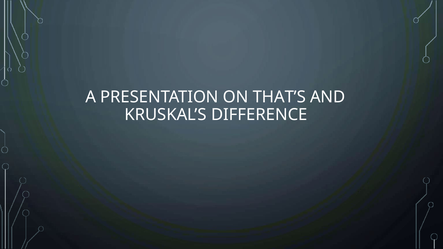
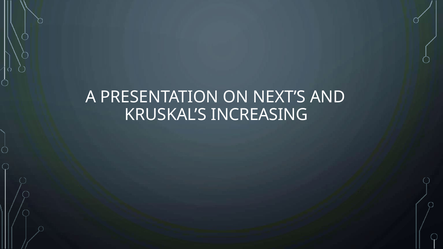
THAT’S: THAT’S -> NEXT’S
DIFFERENCE: DIFFERENCE -> INCREASING
